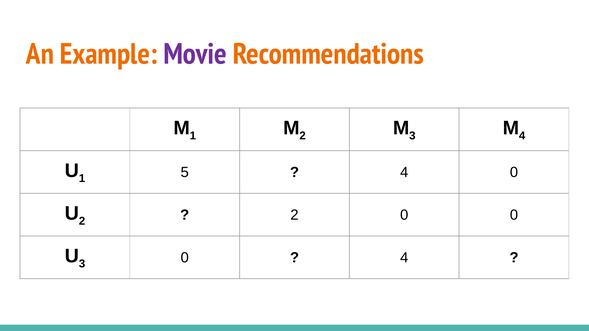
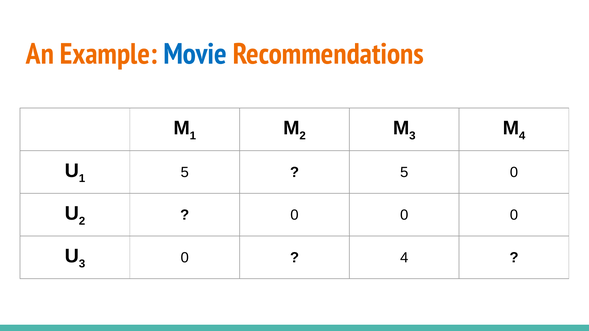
Movie colour: purple -> blue
4 at (404, 172): 4 -> 5
2 at (294, 215): 2 -> 0
